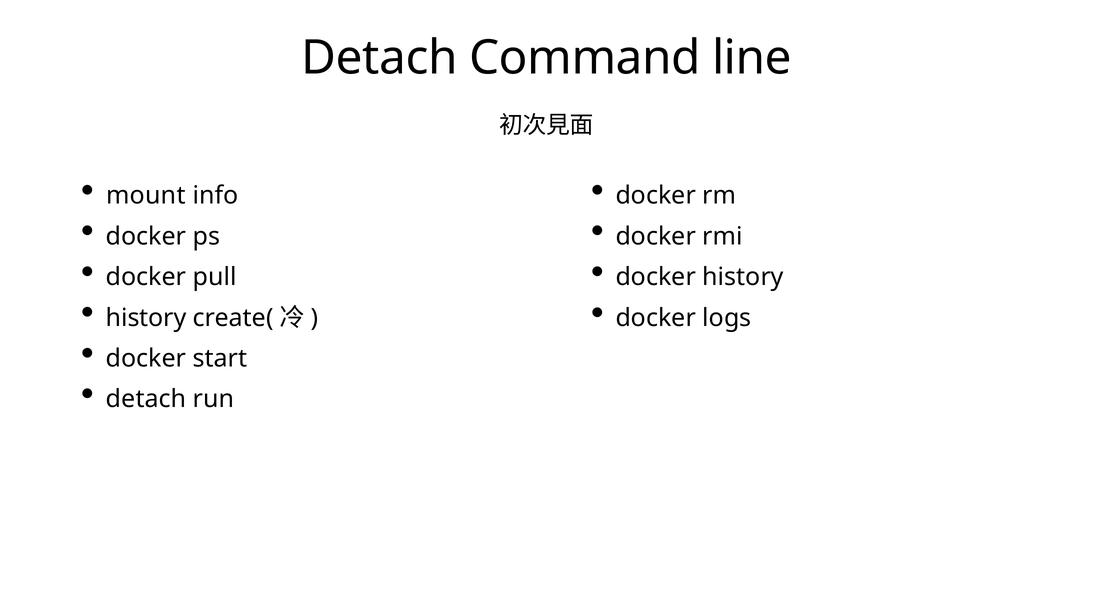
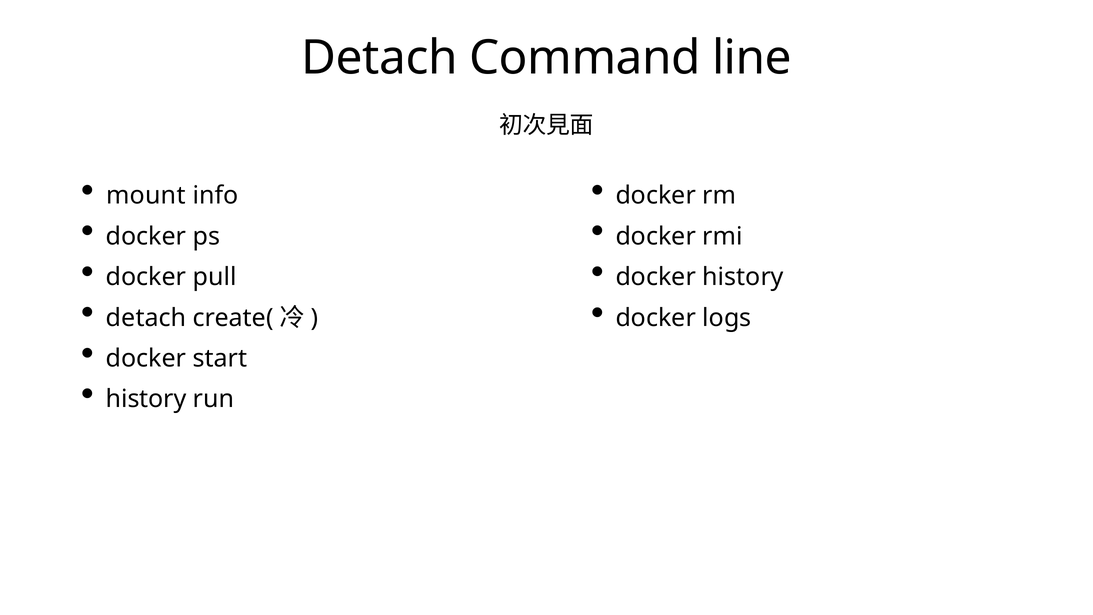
history at (146, 318): history -> detach
detach at (146, 399): detach -> history
